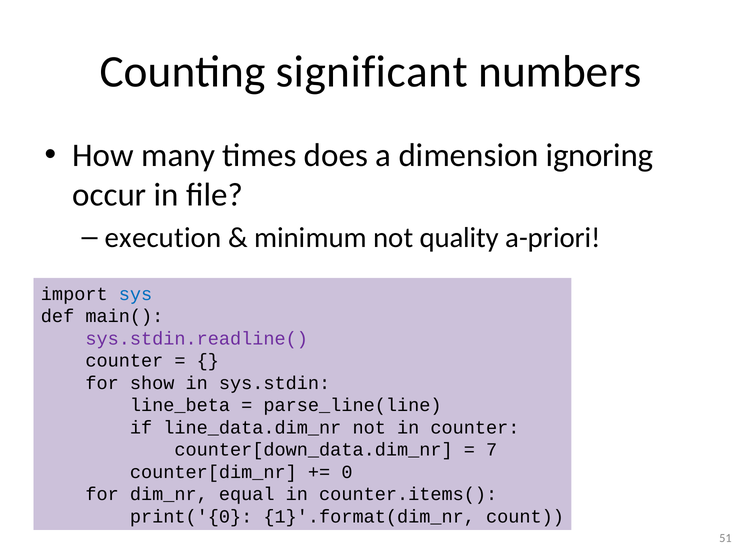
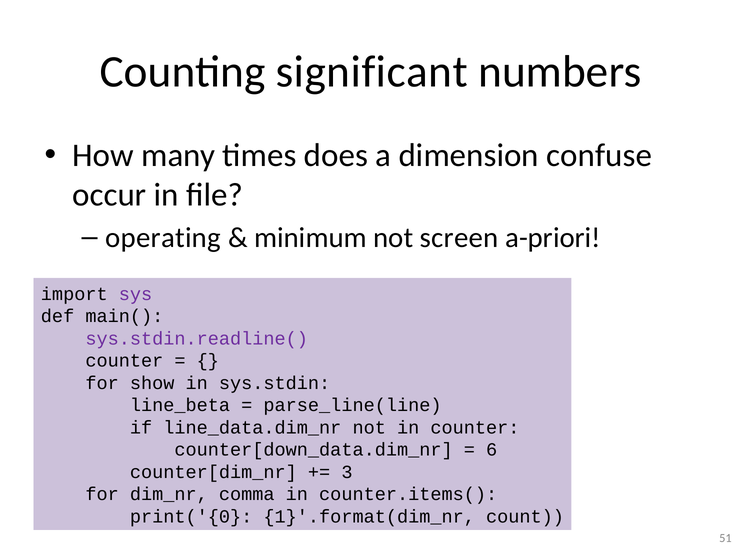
ignoring: ignoring -> confuse
execution: execution -> operating
quality: quality -> screen
sys colour: blue -> purple
7: 7 -> 6
0: 0 -> 3
equal: equal -> comma
